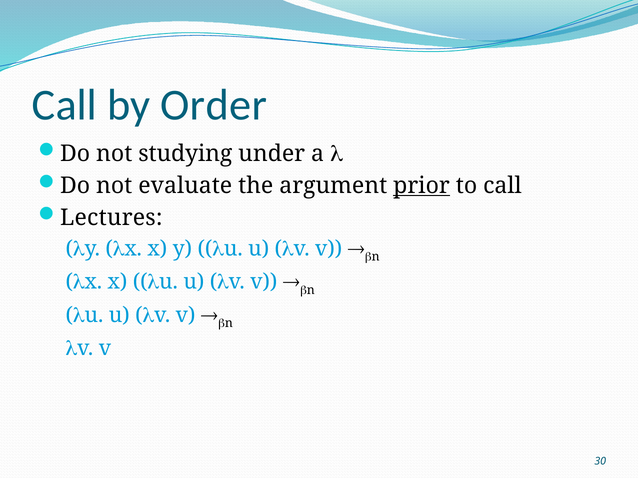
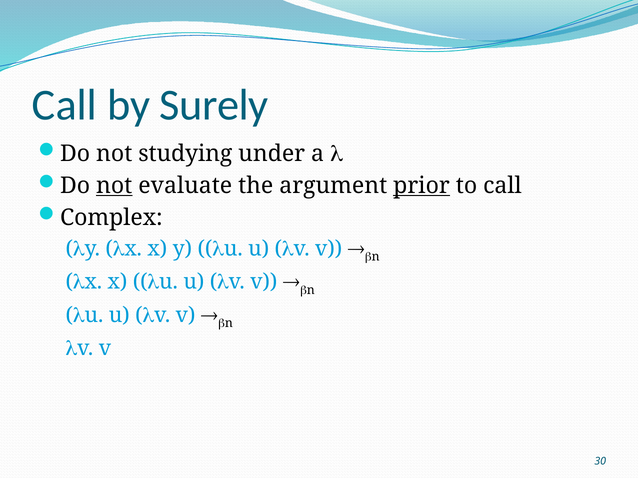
Order: Order -> Surely
not at (114, 186) underline: none -> present
Lectures: Lectures -> Complex
